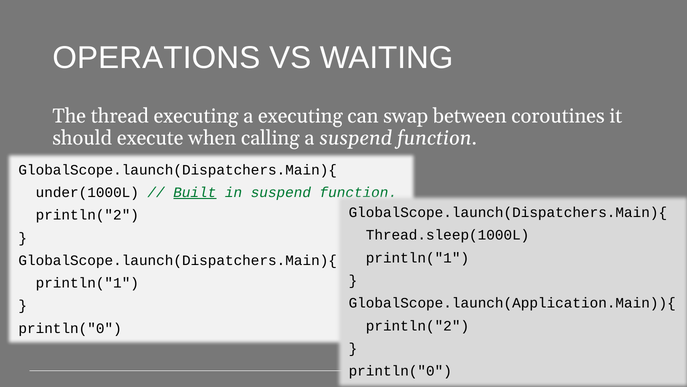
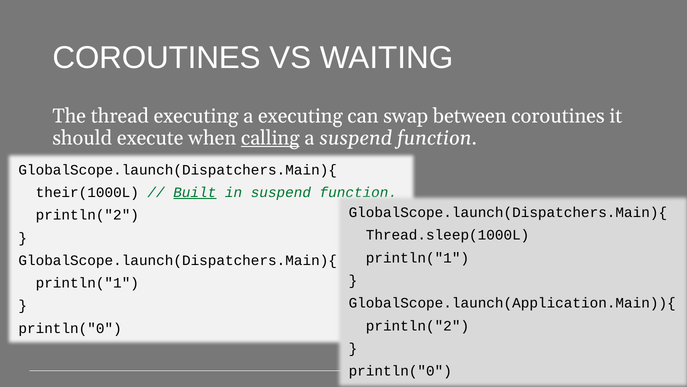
OPERATIONS at (156, 58): OPERATIONS -> COROUTINES
calling underline: none -> present
under(1000L: under(1000L -> their(1000L
